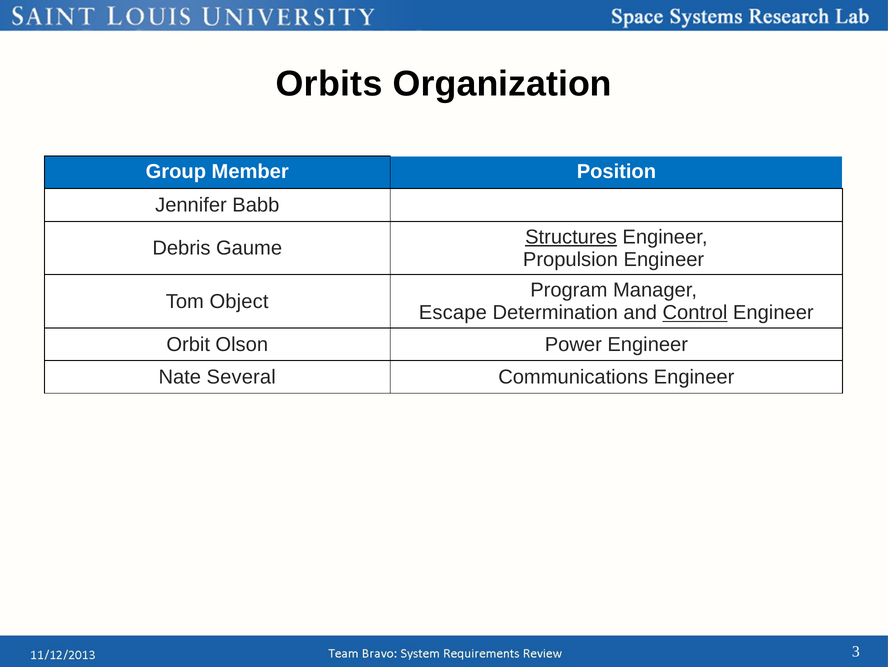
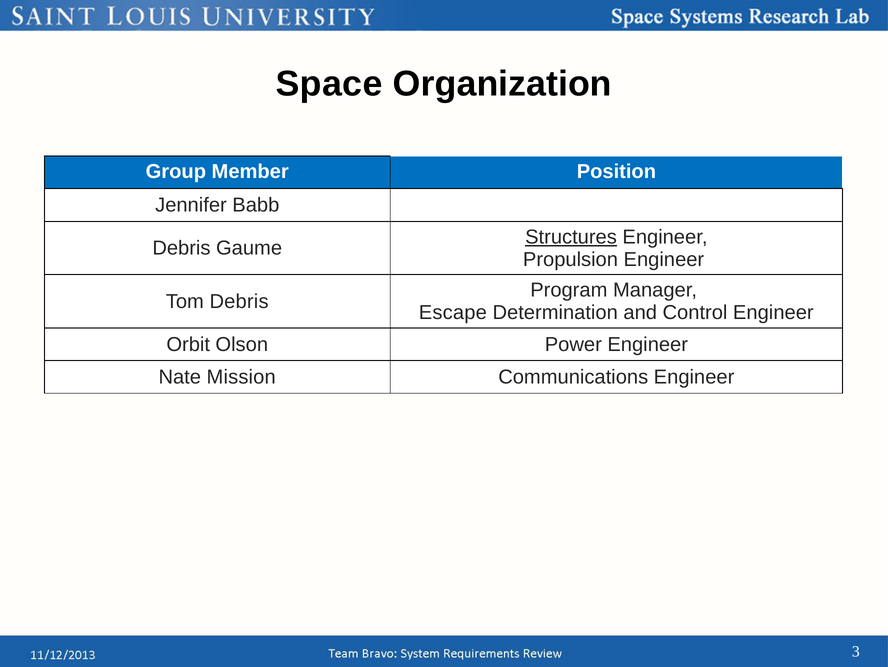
Orbits: Orbits -> Space
Tom Object: Object -> Debris
Control underline: present -> none
Several: Several -> Mission
